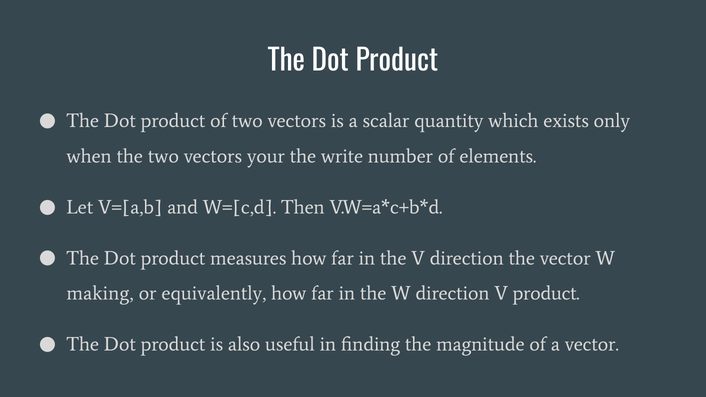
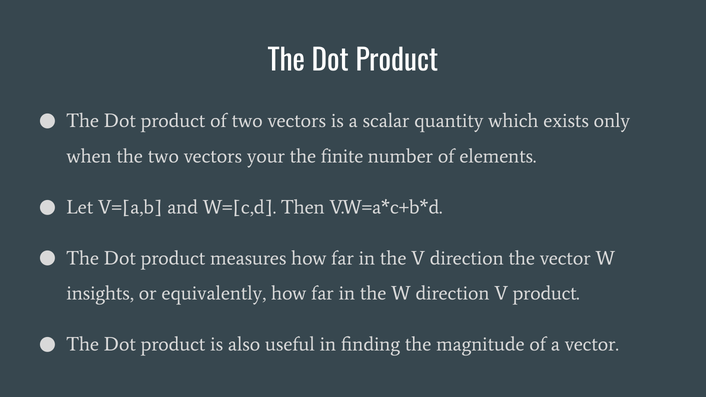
write: write -> finite
making: making -> insights
